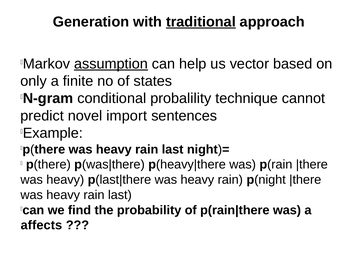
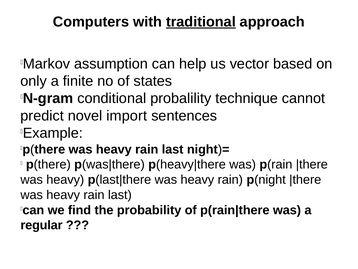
Generation: Generation -> Computers
assumption underline: present -> none
affects: affects -> regular
